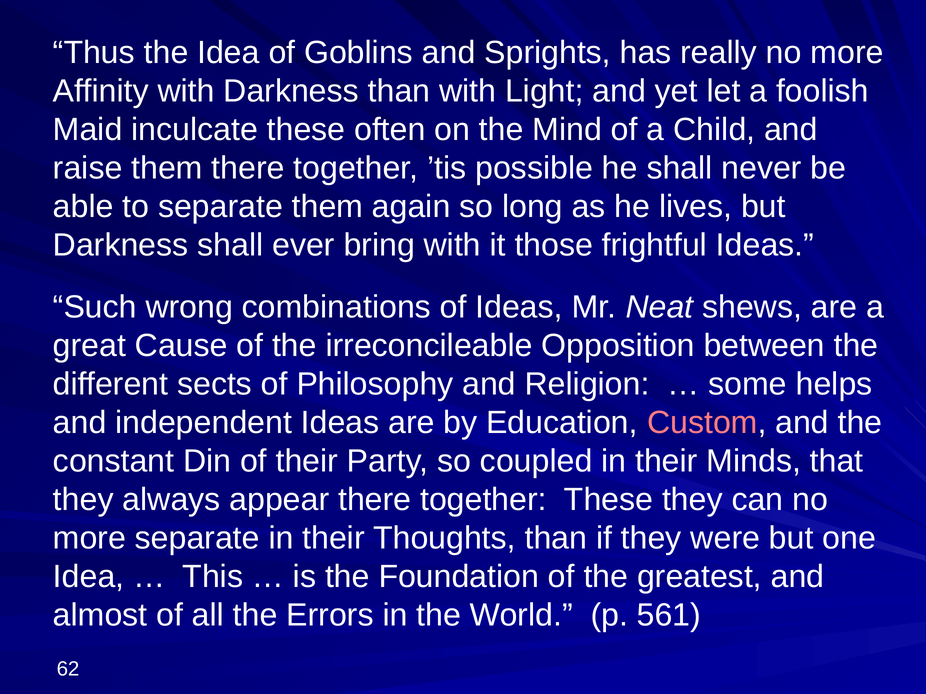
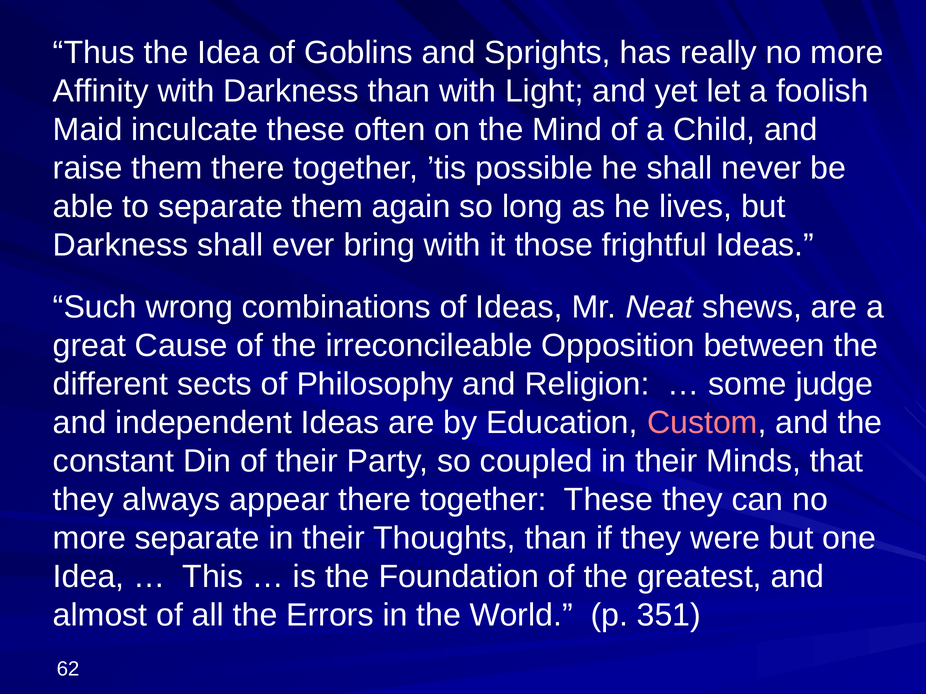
helps: helps -> judge
561: 561 -> 351
